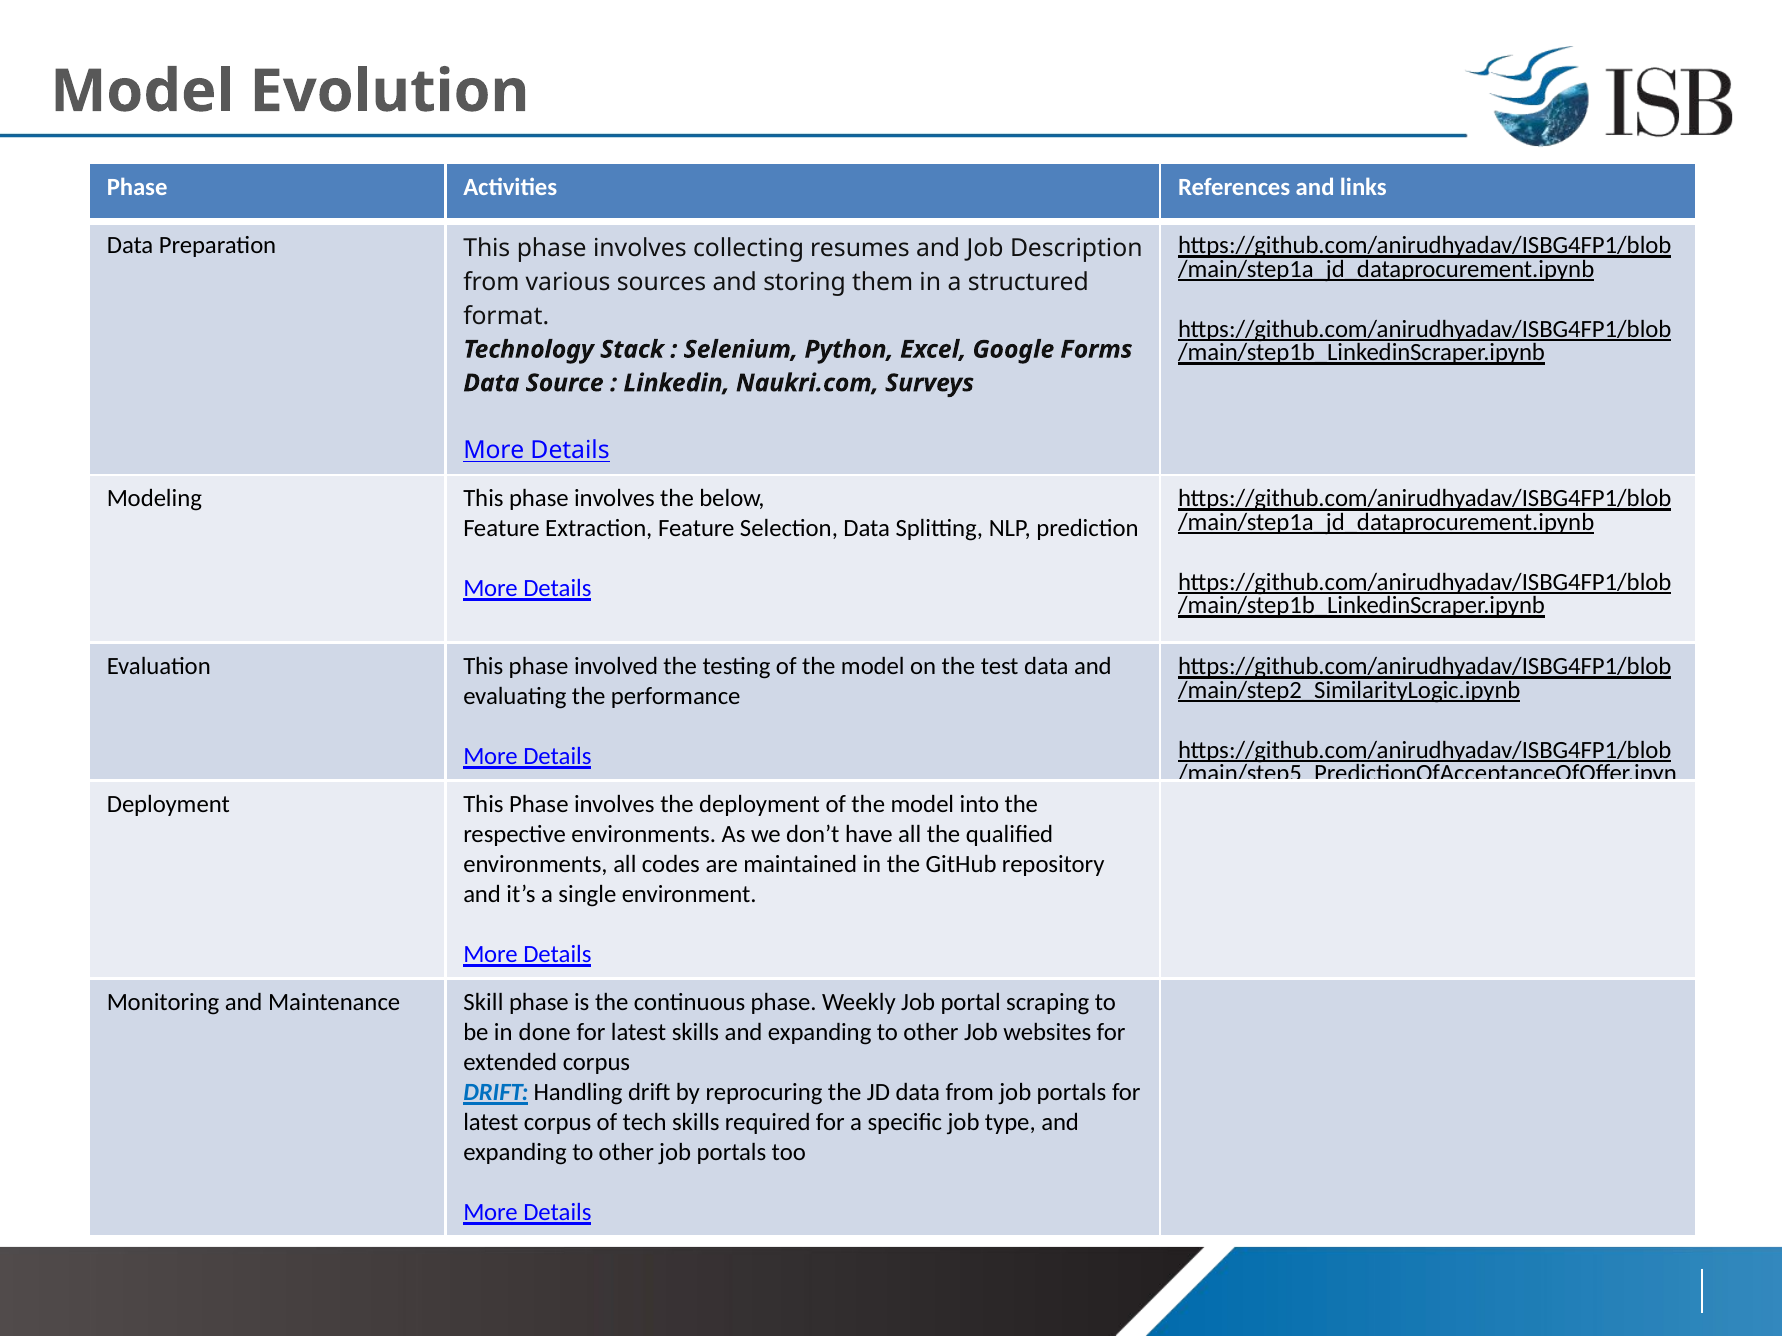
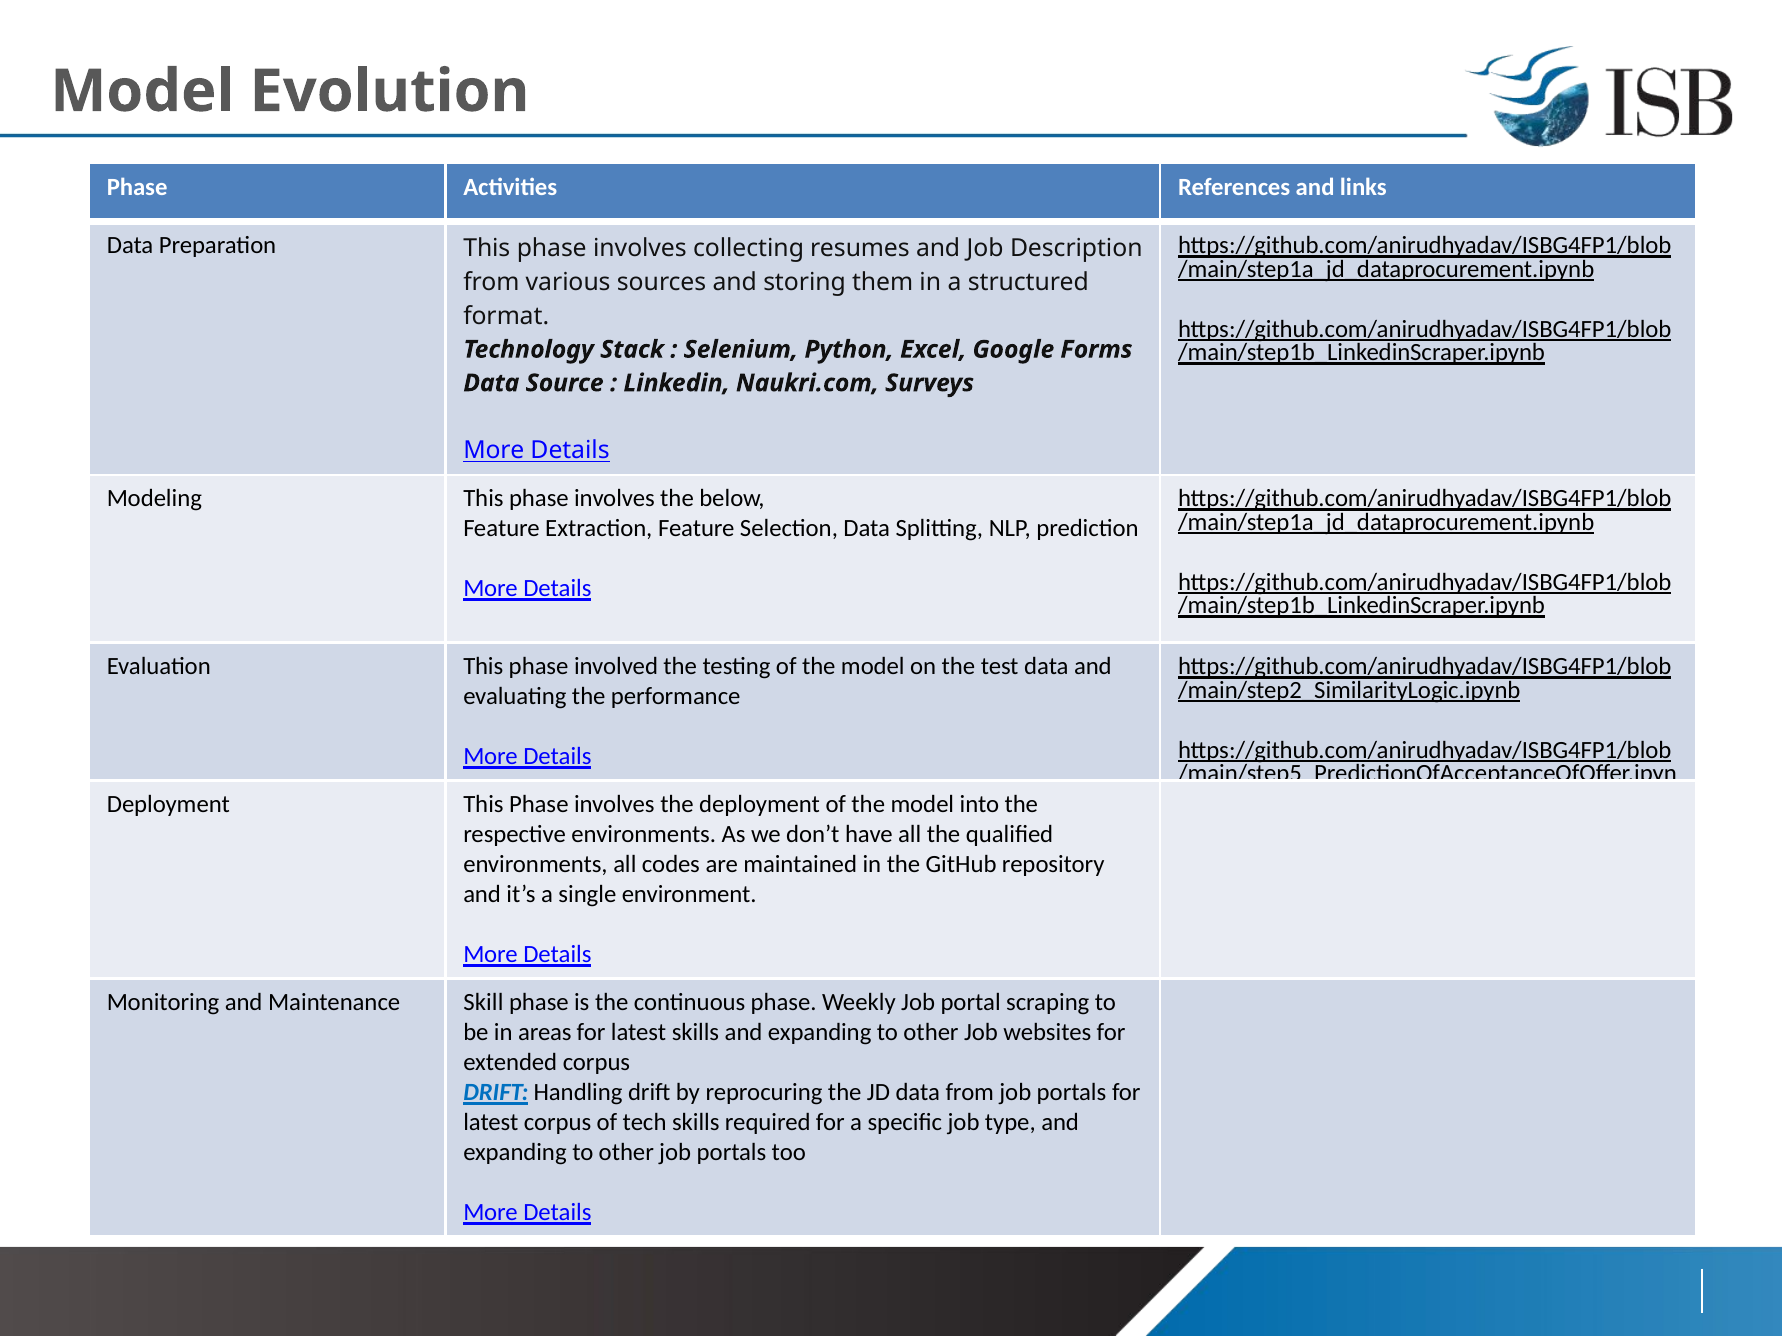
done: done -> areas
